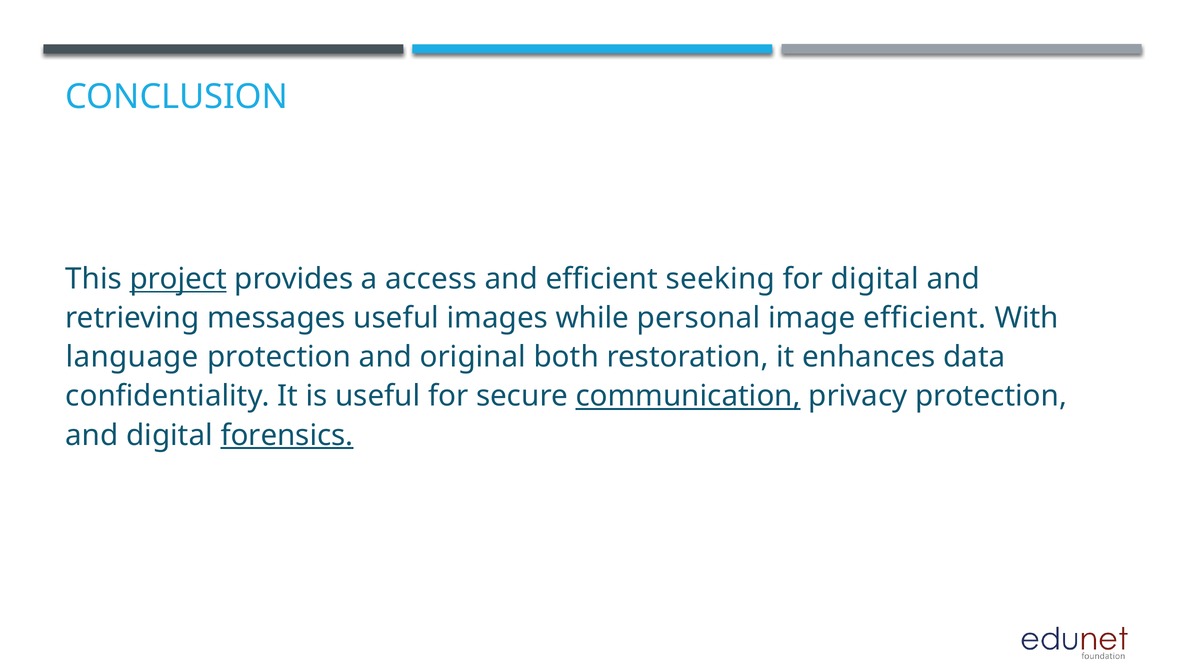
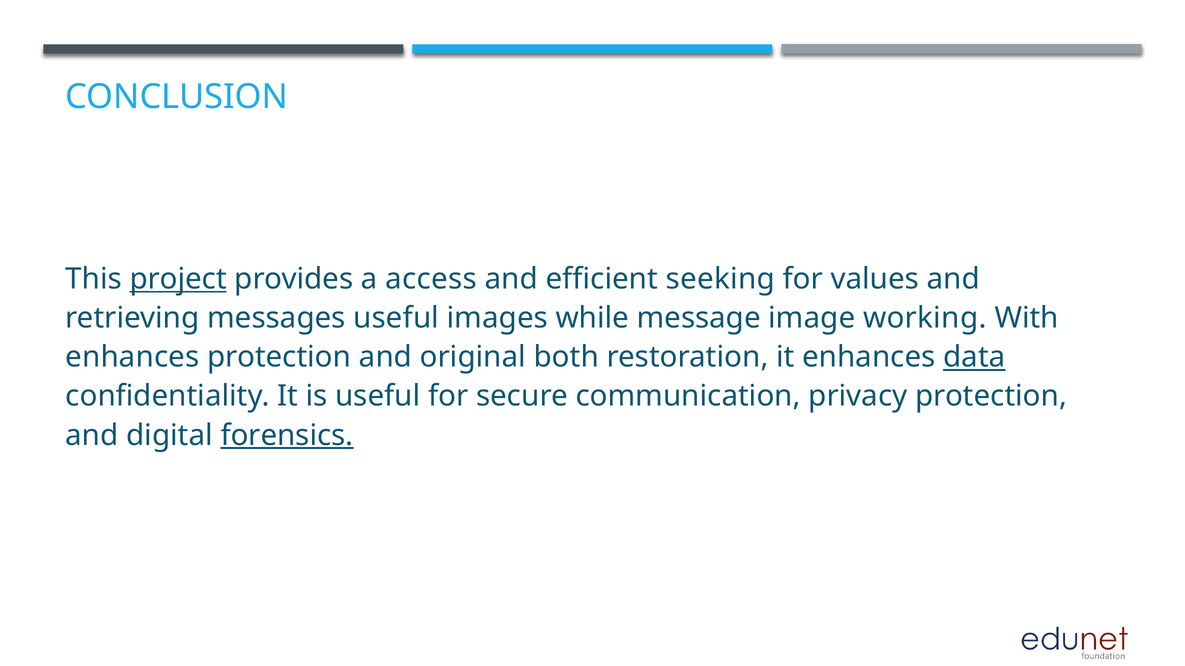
for digital: digital -> values
personal: personal -> message
image efficient: efficient -> working
language at (132, 357): language -> enhances
data underline: none -> present
communication underline: present -> none
